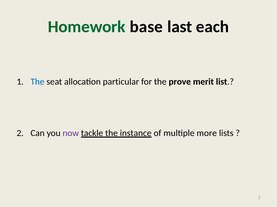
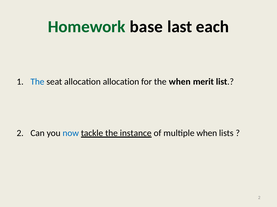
allocation particular: particular -> allocation
the prove: prove -> when
now colour: purple -> blue
multiple more: more -> when
